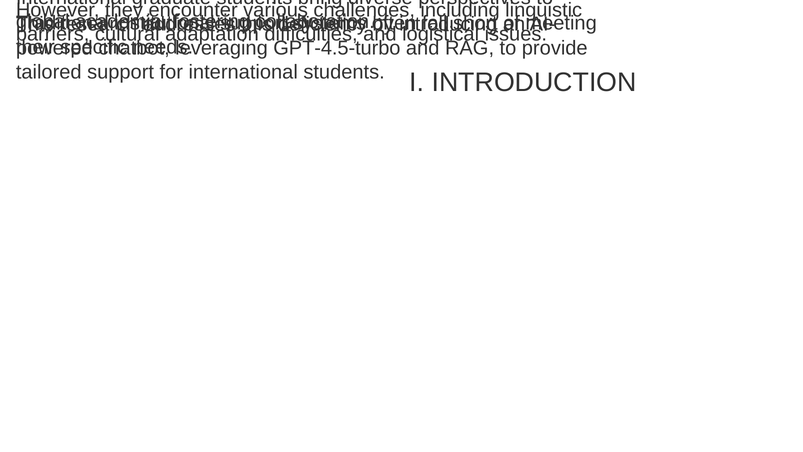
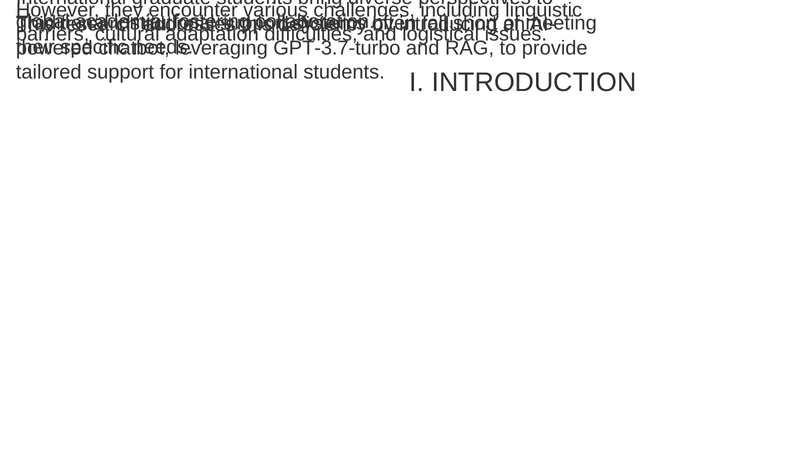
GPT-4.5-turbo: GPT-4.5-turbo -> GPT-3.7-turbo
